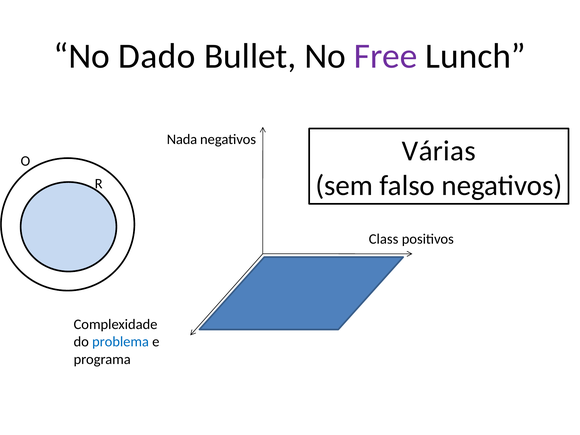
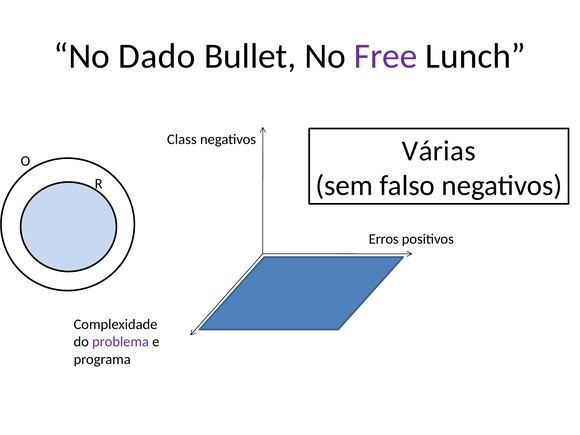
Nada: Nada -> Class
Class: Class -> Erros
problema colour: blue -> purple
